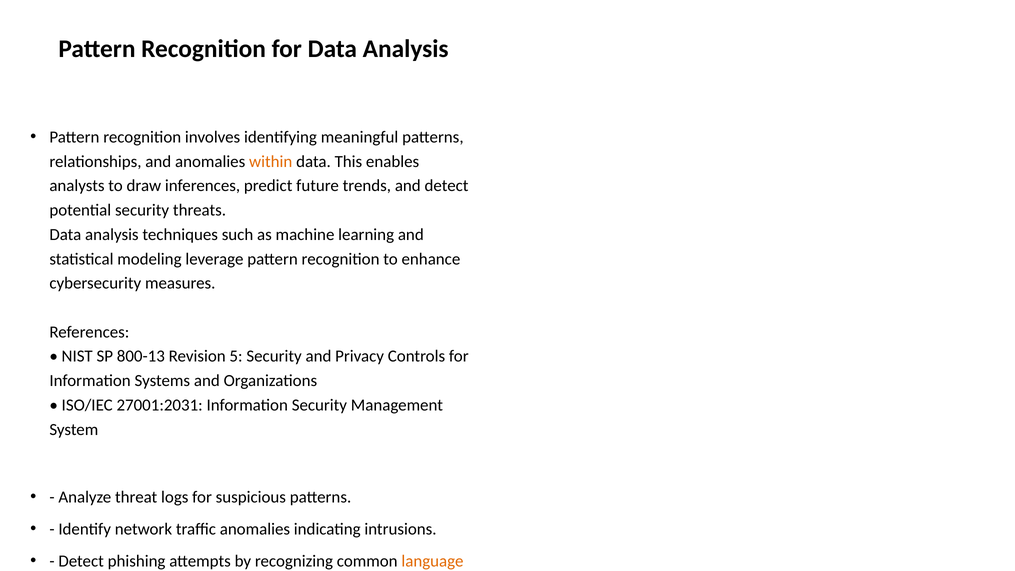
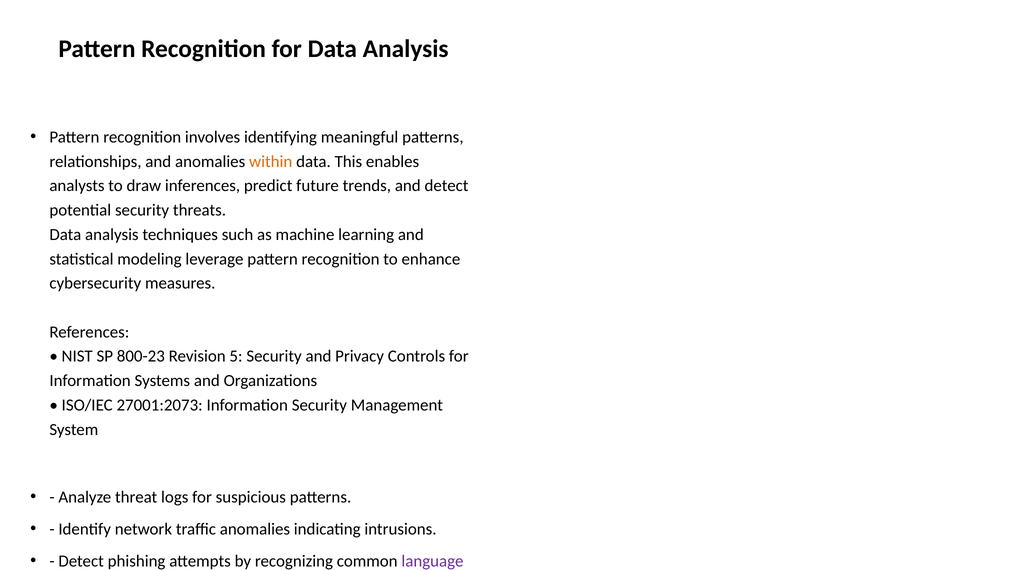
800-13: 800-13 -> 800-23
27001:2031: 27001:2031 -> 27001:2073
language colour: orange -> purple
